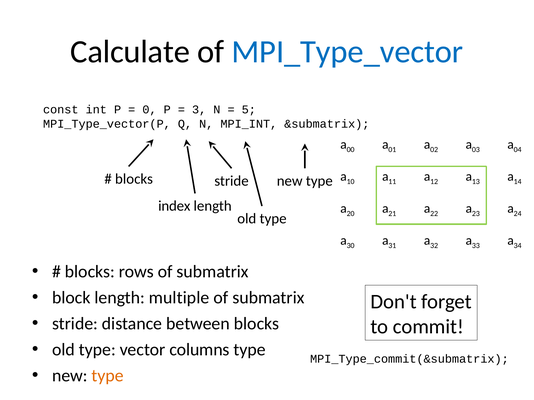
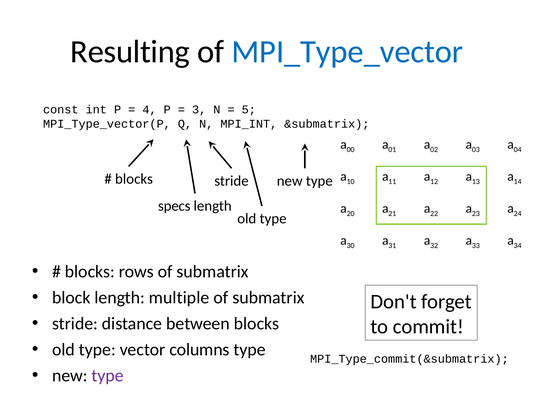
Calculate: Calculate -> Resulting
0: 0 -> 4
index: index -> specs
type at (108, 376) colour: orange -> purple
